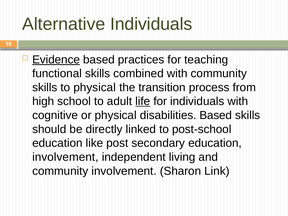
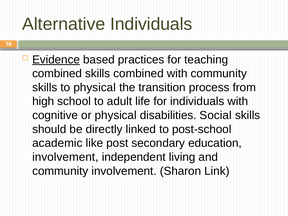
functional at (57, 74): functional -> combined
life underline: present -> none
disabilities Based: Based -> Social
education at (57, 143): education -> academic
